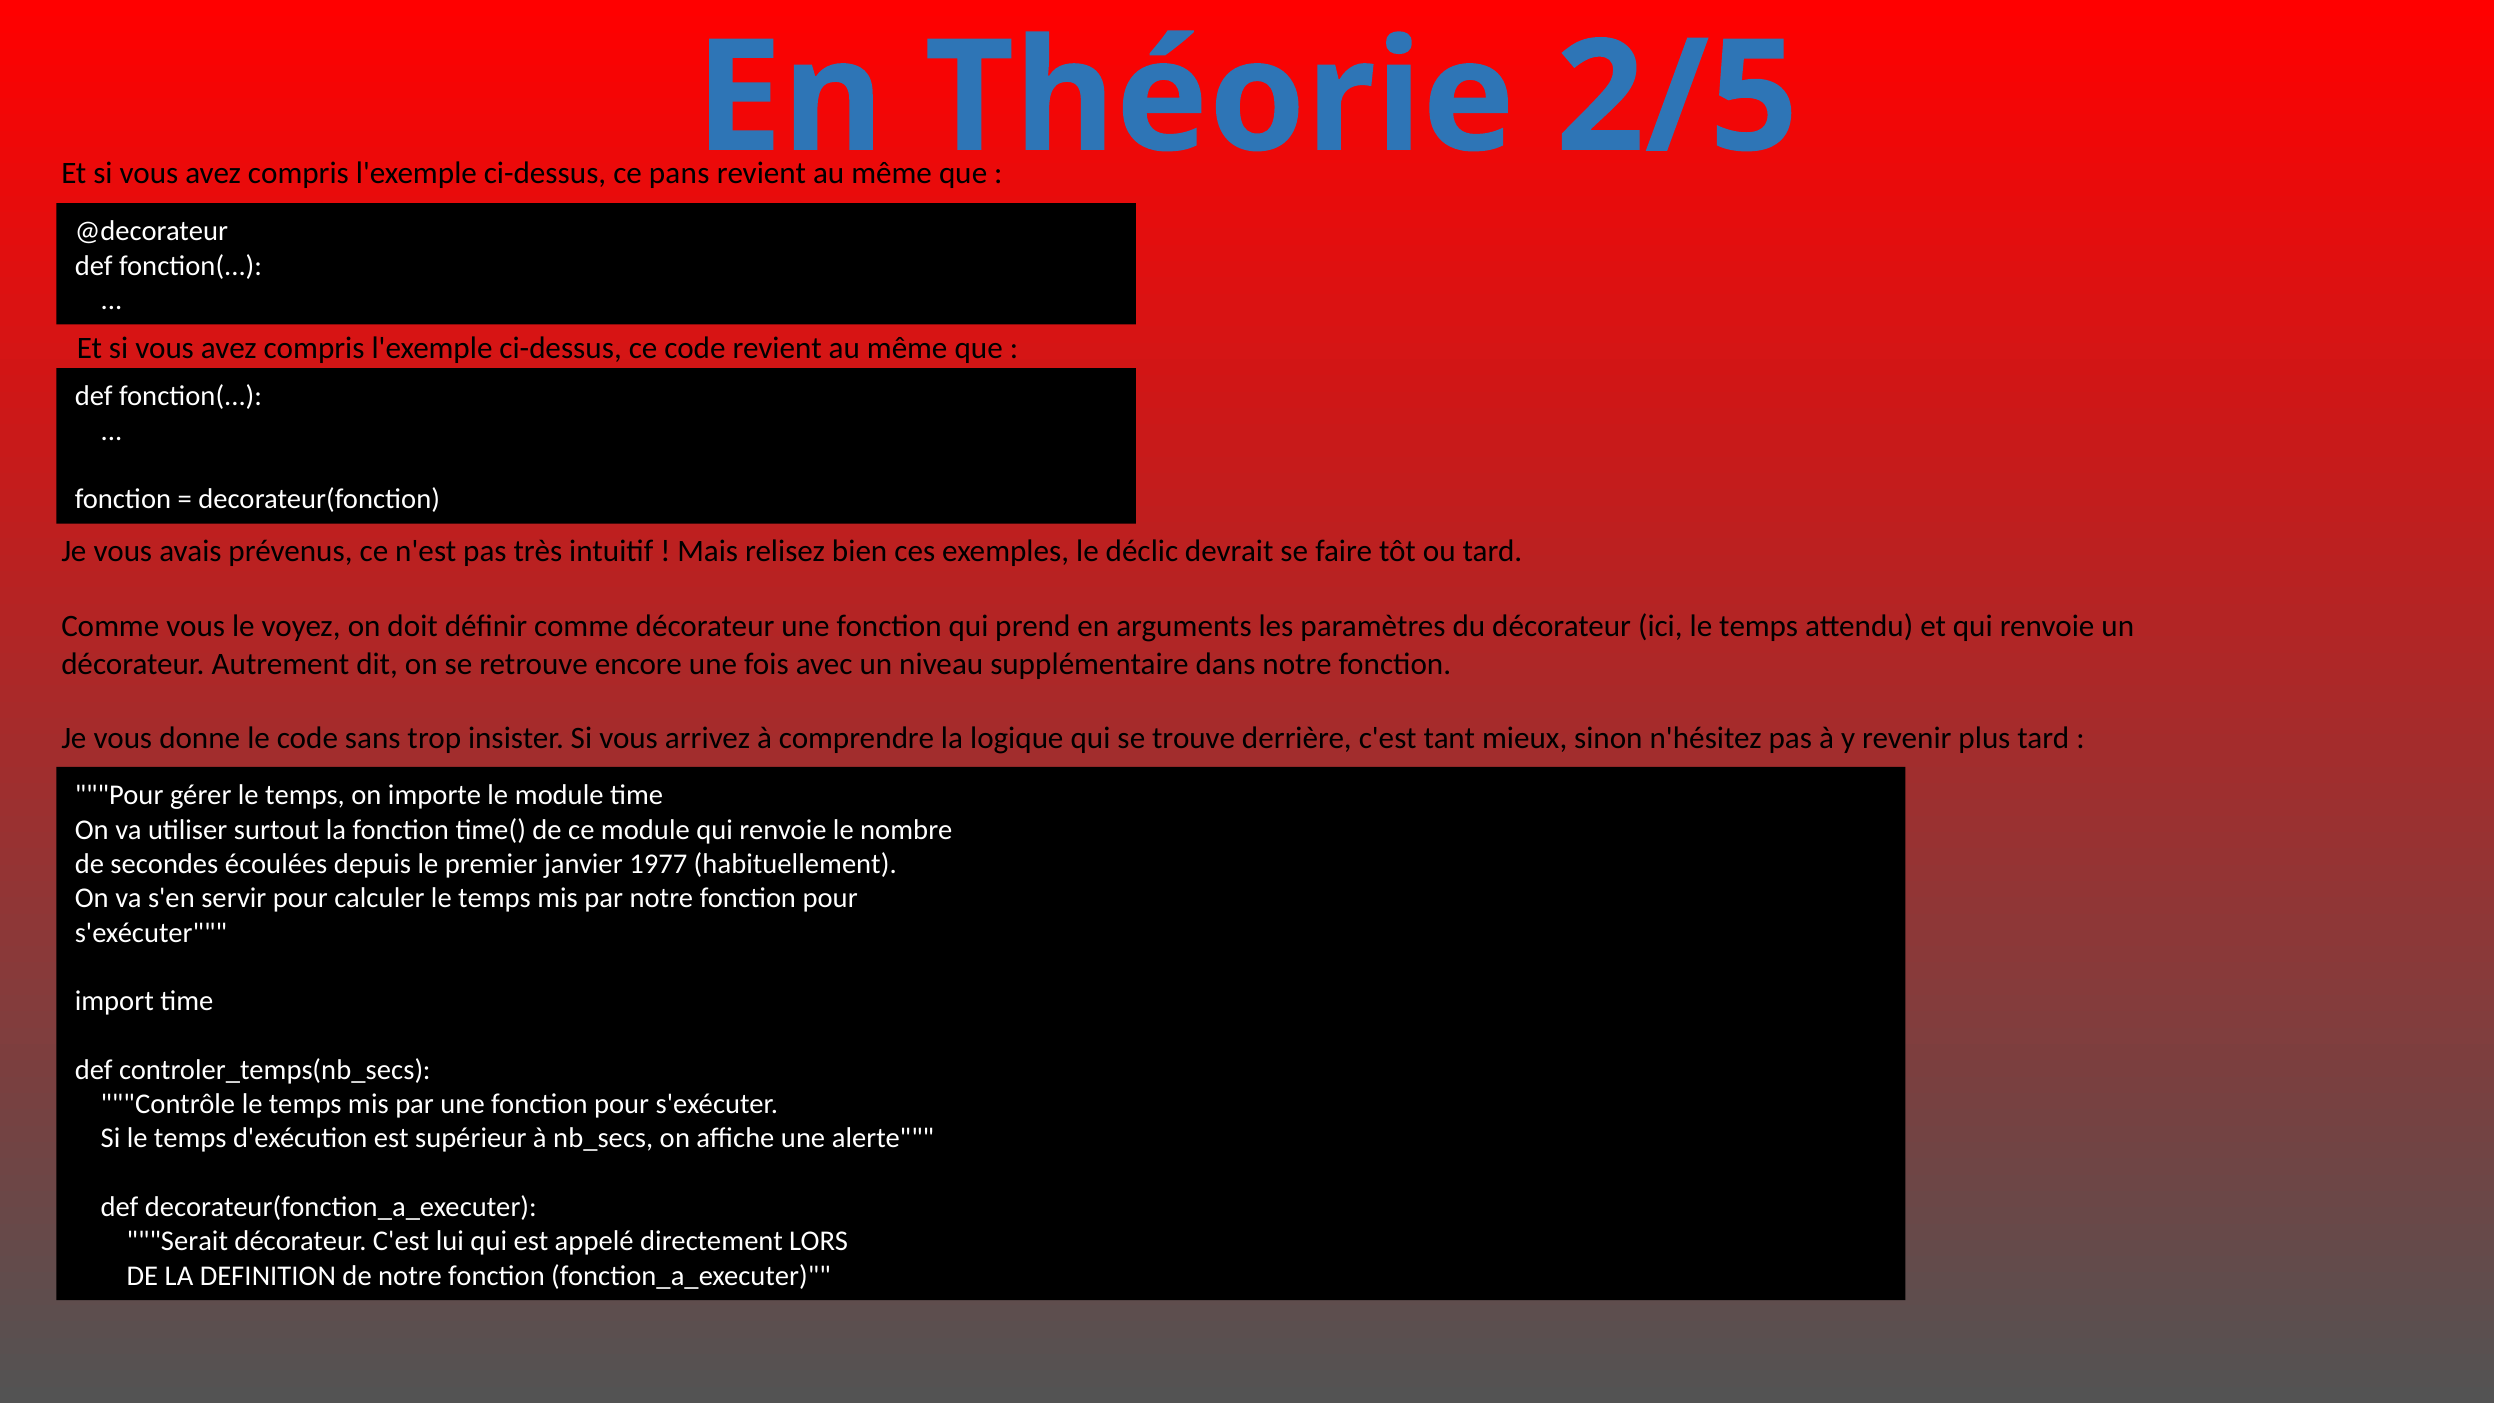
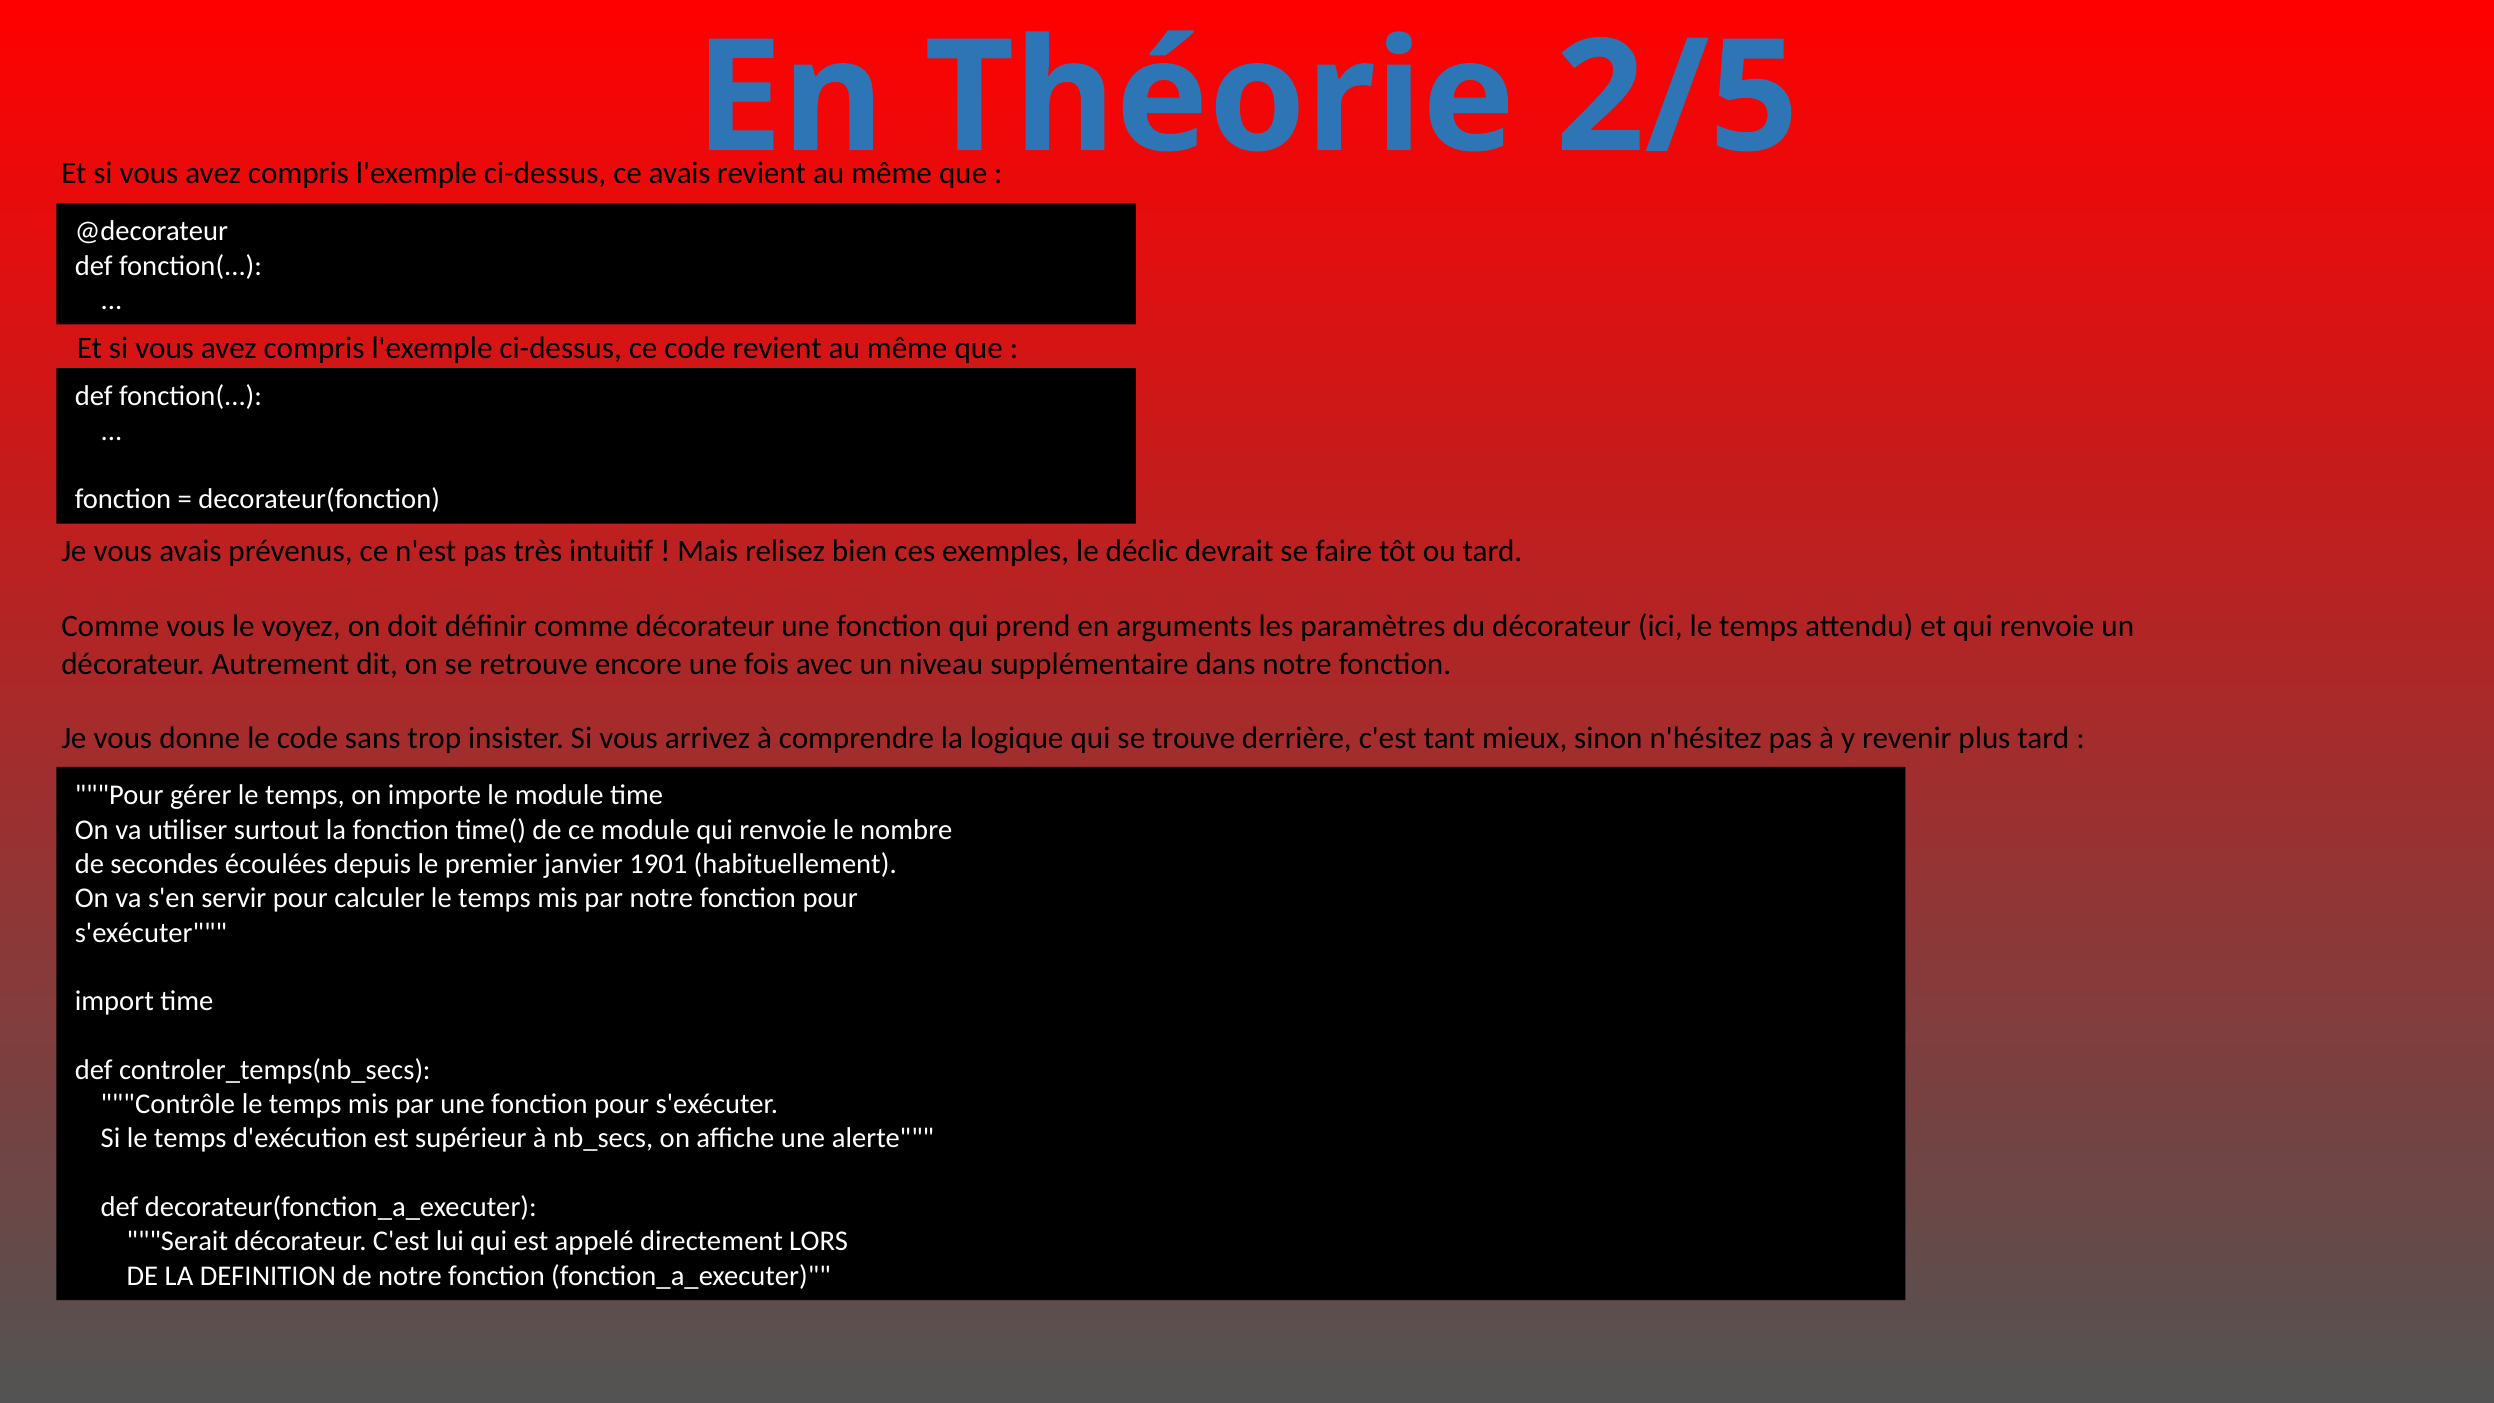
ce pans: pans -> avais
1977: 1977 -> 1901
